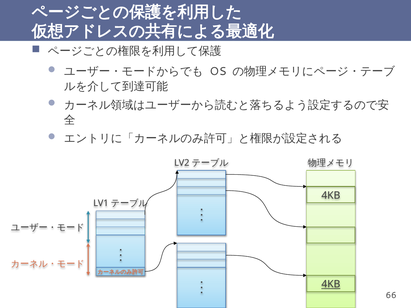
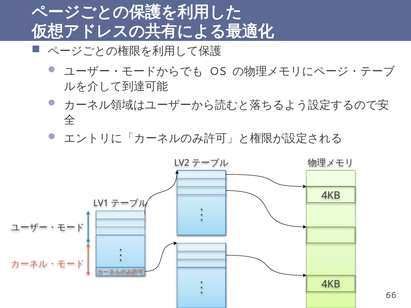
4KB at (331, 284) underline: present -> none
